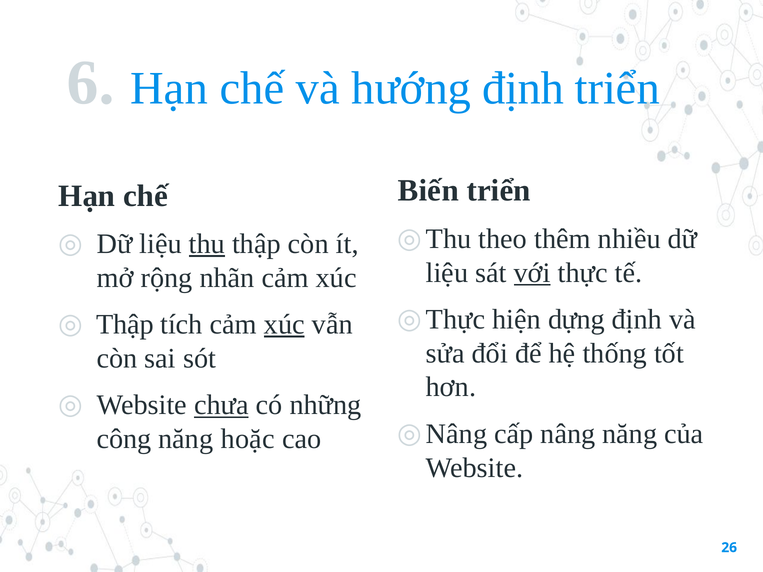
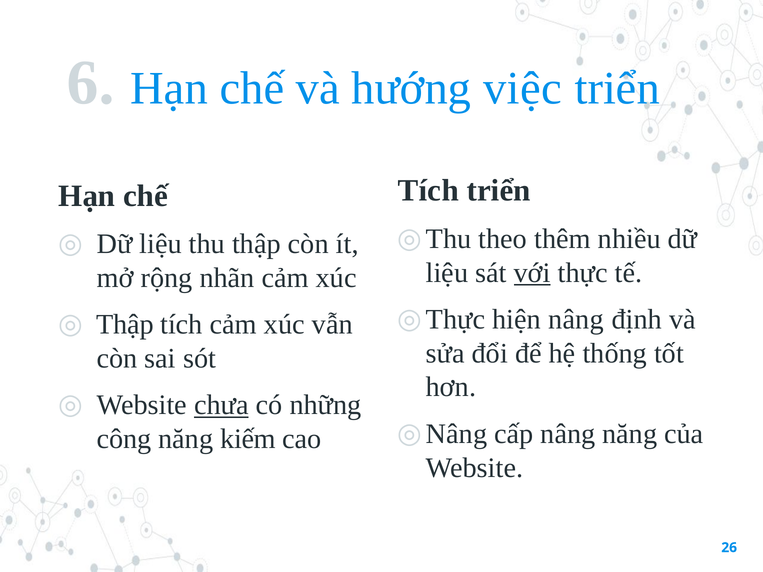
hướng định: định -> việc
Biến at (428, 191): Biến -> Tích
thu underline: present -> none
hiện dựng: dựng -> nâng
xúc at (284, 325) underline: present -> none
hoặc: hoặc -> kiếm
